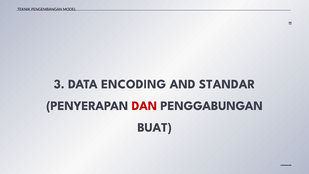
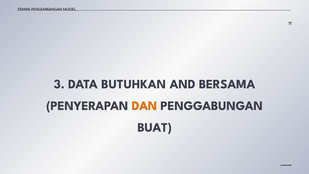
ENCODING: ENCODING -> BUTUHKAN
STANDAR: STANDAR -> BERSAMA
DAN colour: red -> orange
